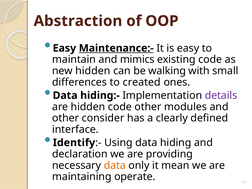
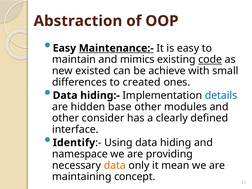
code at (210, 60) underline: none -> present
new hidden: hidden -> existed
walking: walking -> achieve
details colour: purple -> blue
hidden code: code -> base
declaration: declaration -> namespace
operate: operate -> concept
